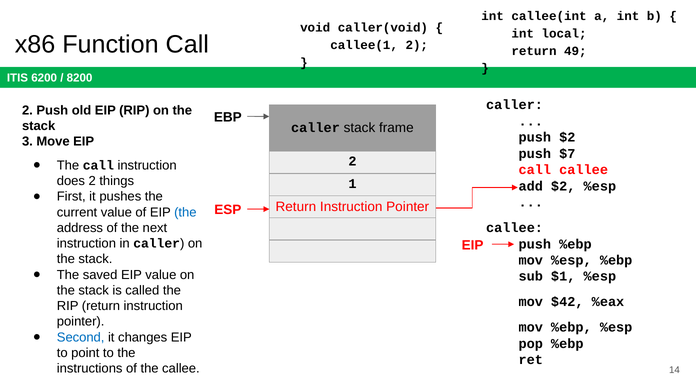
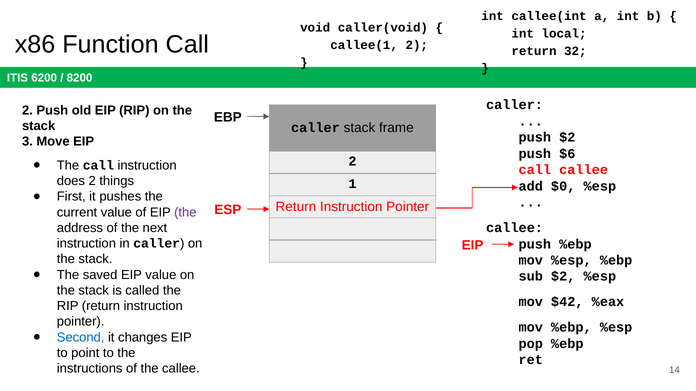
49: 49 -> 32
$7: $7 -> $6
add $2: $2 -> $0
the at (185, 213) colour: blue -> purple
sub $1: $1 -> $2
